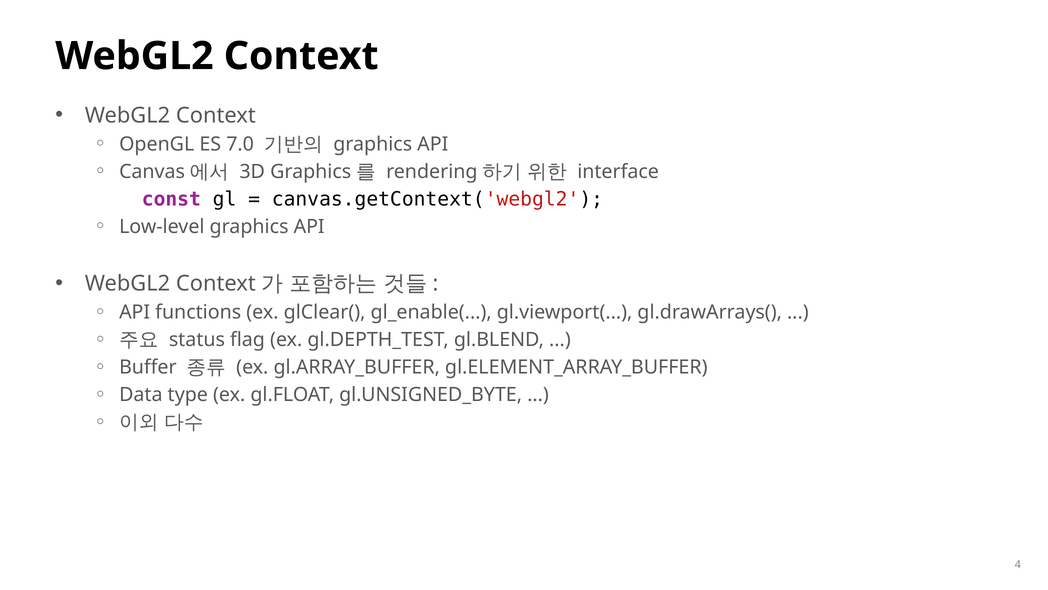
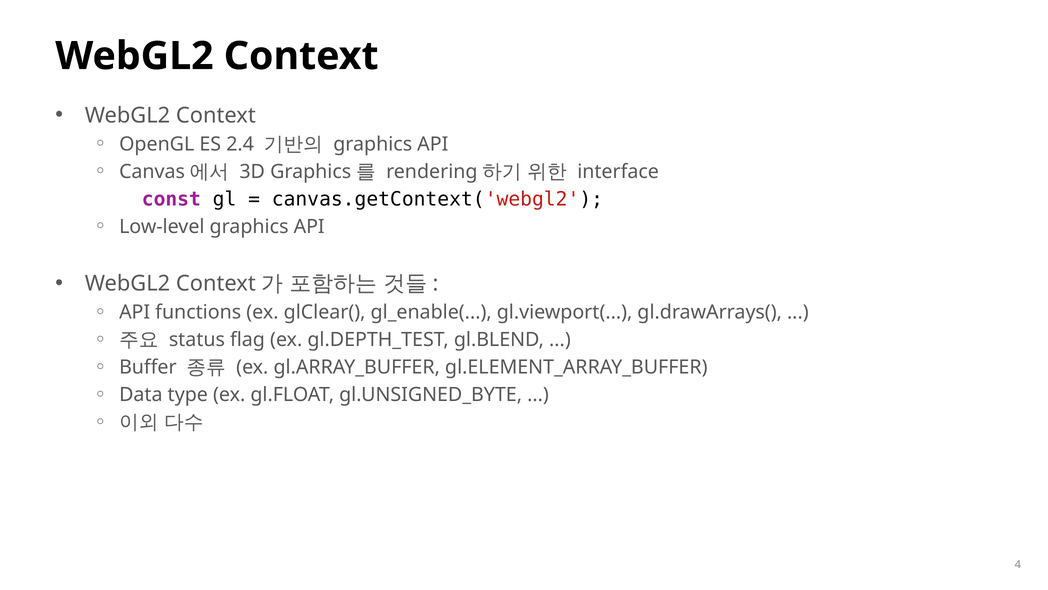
7.0: 7.0 -> 2.4
